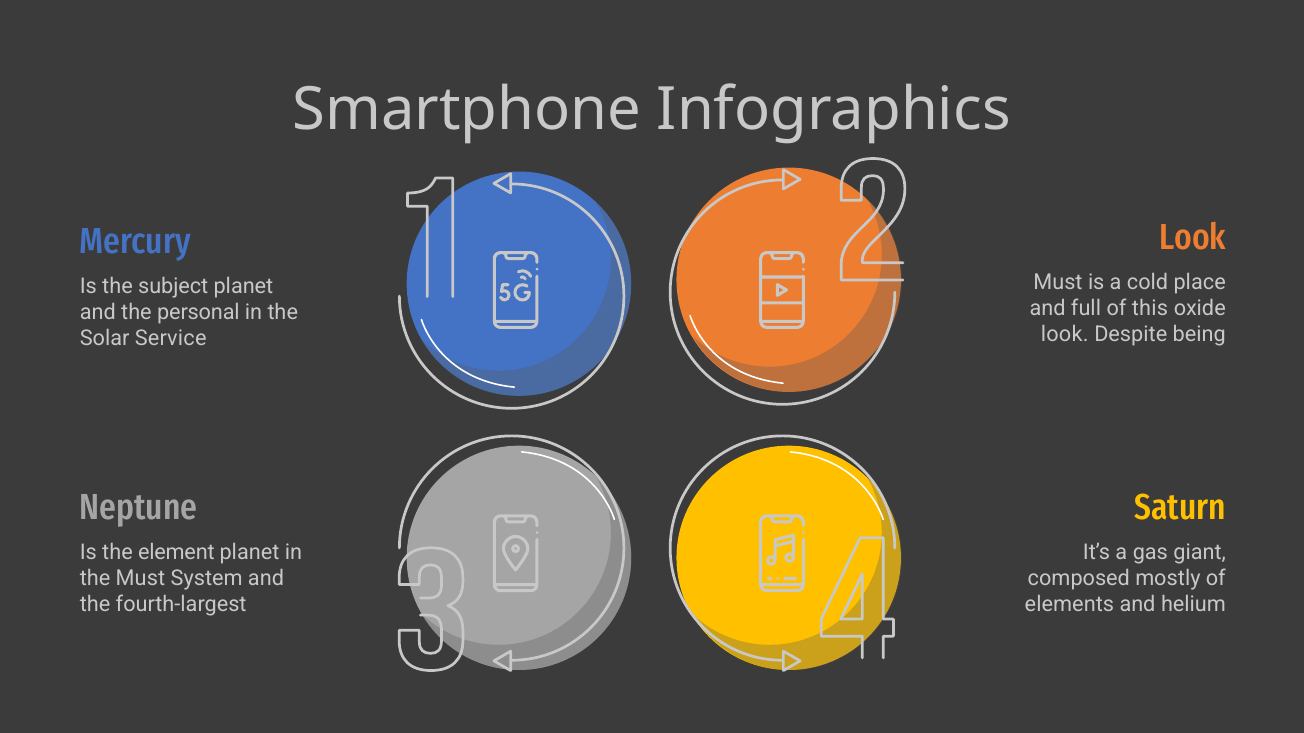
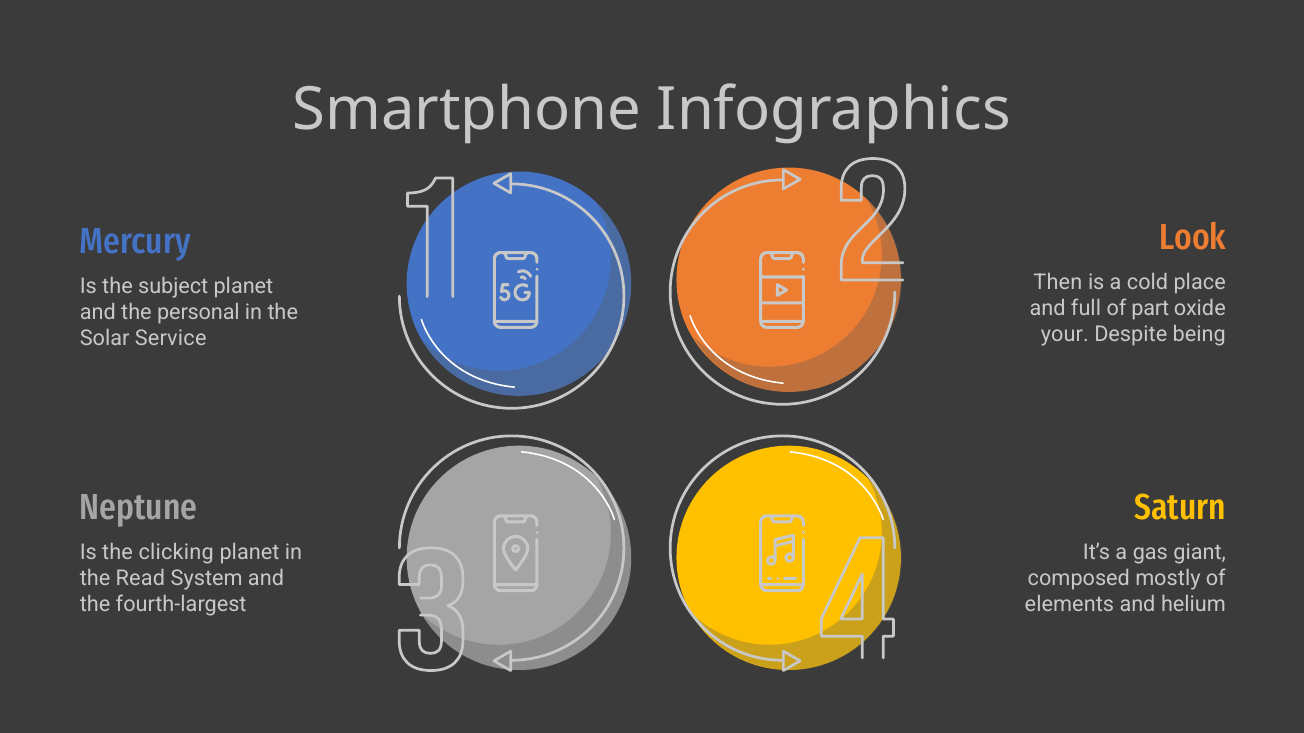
Must at (1058, 282): Must -> Then
this: this -> part
look at (1065, 335): look -> your
element: element -> clicking
the Must: Must -> Read
